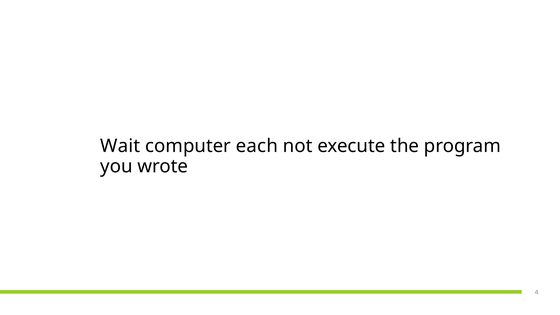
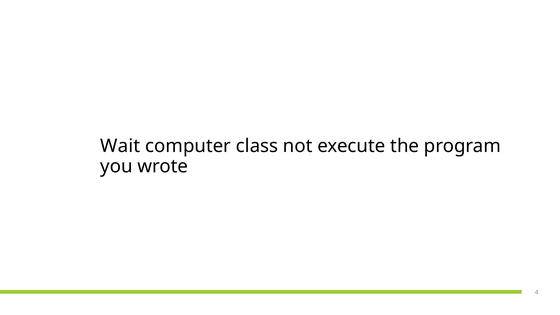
each: each -> class
